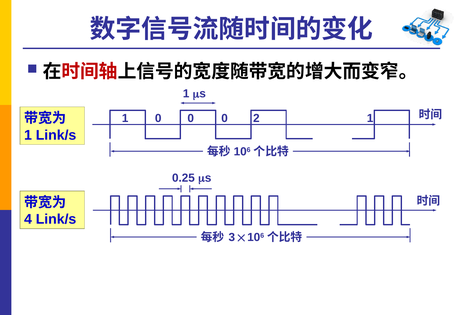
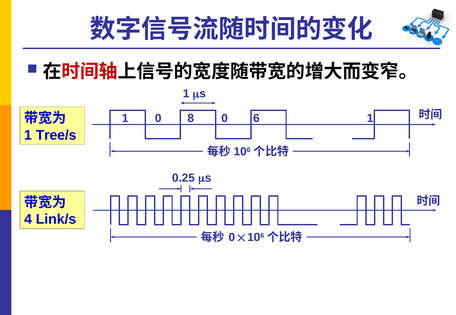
1 0 0: 0 -> 8
2: 2 -> 6
1 Link/s: Link/s -> Tree/s
3 at (232, 238): 3 -> 0
